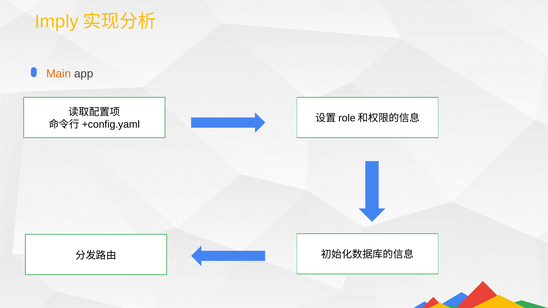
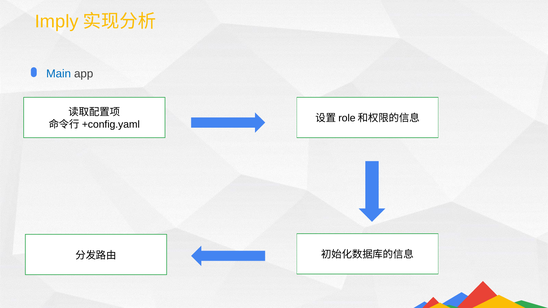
Main colour: orange -> blue
